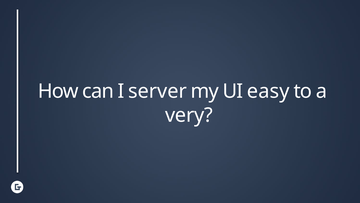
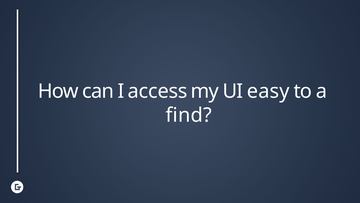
server: server -> access
very: very -> find
